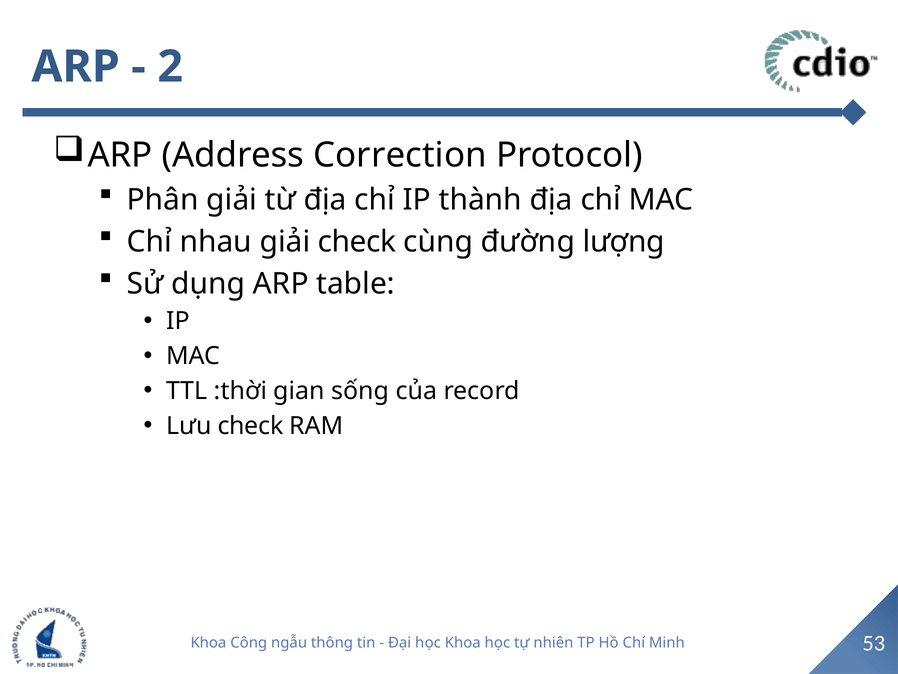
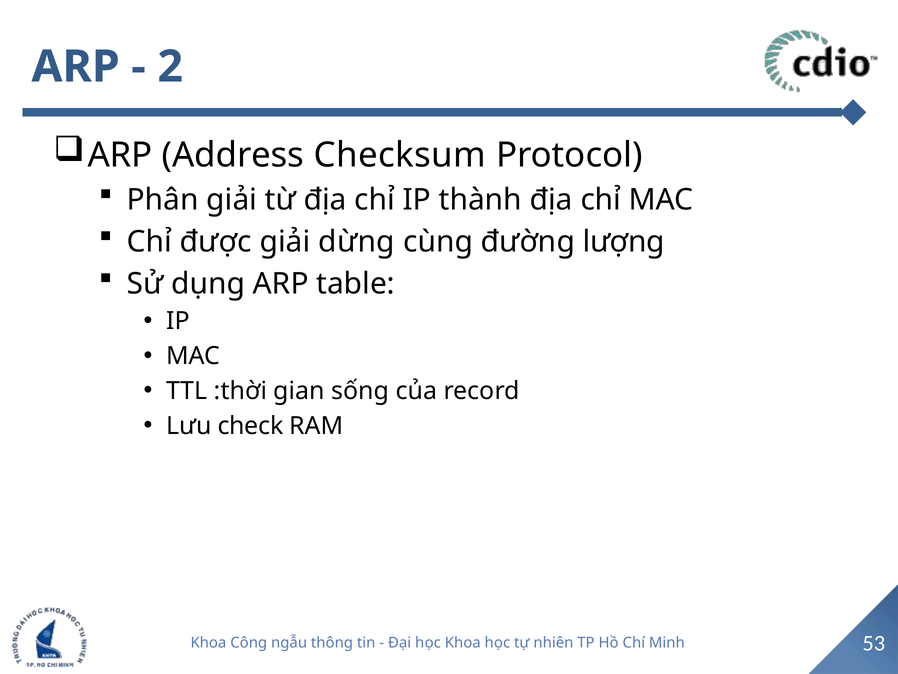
Correction: Correction -> Checksum
nhau: nhau -> được
giải check: check -> dừng
